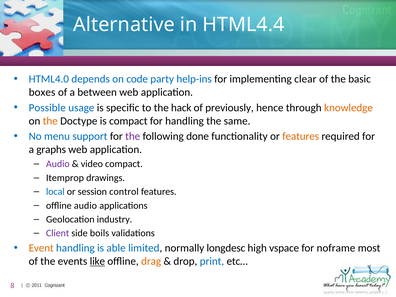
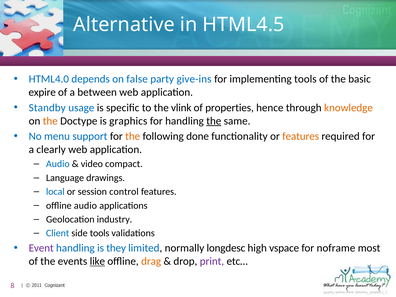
HTML4.4: HTML4.4 -> HTML4.5
code: code -> false
help-ins: help-ins -> give-ins
implementing clear: clear -> tools
boxes: boxes -> expire
Possible: Possible -> Standby
hack: hack -> vlink
previously: previously -> properties
is compact: compact -> graphics
the at (214, 121) underline: none -> present
the at (133, 136) colour: purple -> orange
graphs: graphs -> clearly
Audio at (58, 164) colour: purple -> blue
Itemprop: Itemprop -> Language
Client colour: purple -> blue
side boils: boils -> tools
Event colour: orange -> purple
able: able -> they
print colour: blue -> purple
